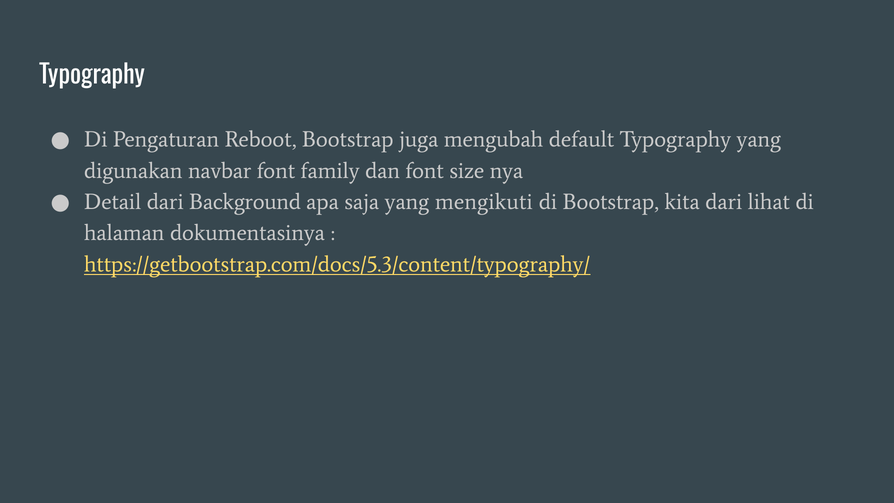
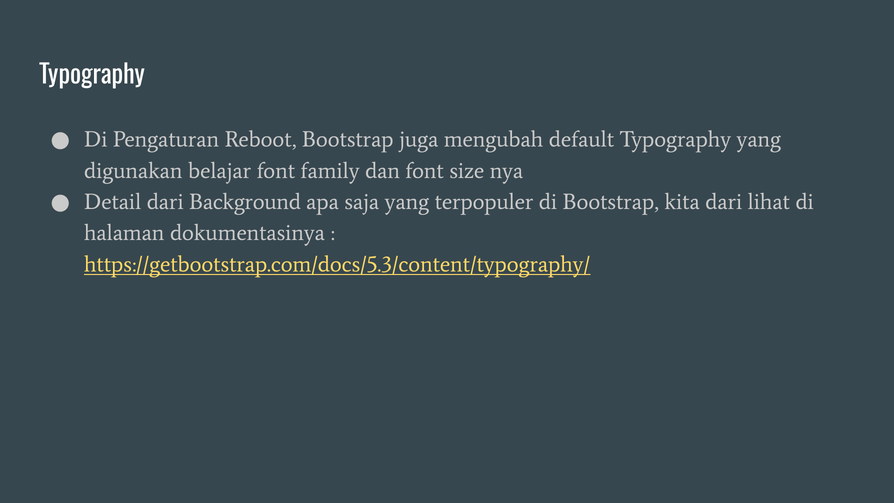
navbar: navbar -> belajar
mengikuti: mengikuti -> terpopuler
